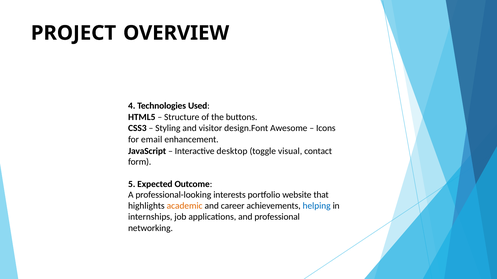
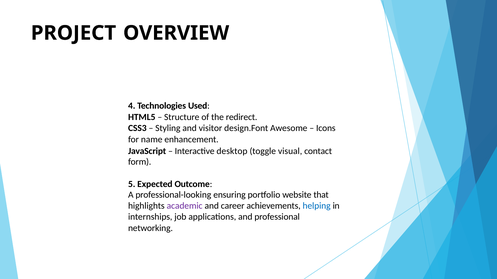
buttons: buttons -> redirect
email: email -> name
interests: interests -> ensuring
academic colour: orange -> purple
